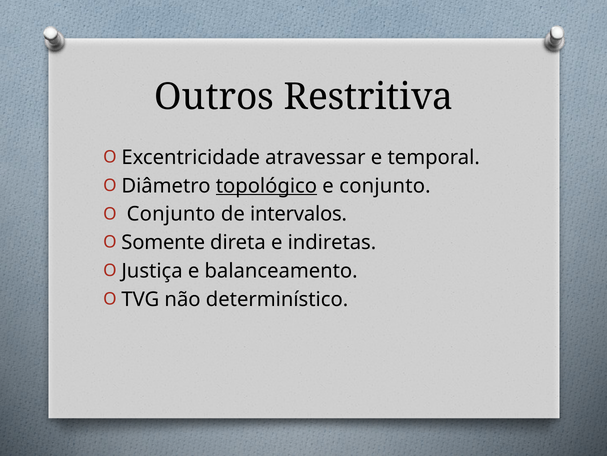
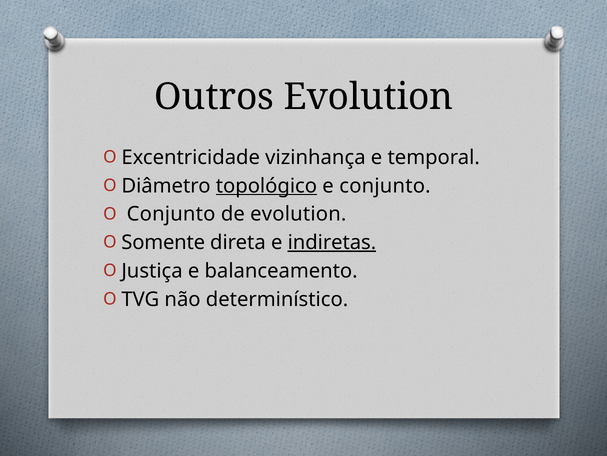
Outros Restritiva: Restritiva -> Evolution
atravessar: atravessar -> vizinhança
de intervalos: intervalos -> evolution
indiretas underline: none -> present
